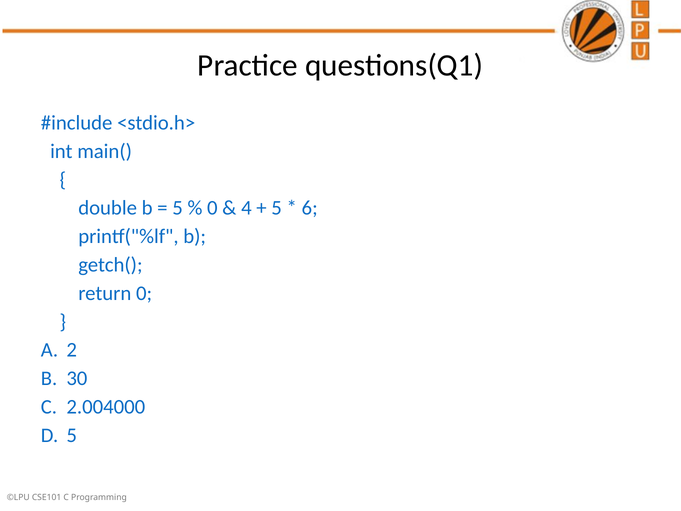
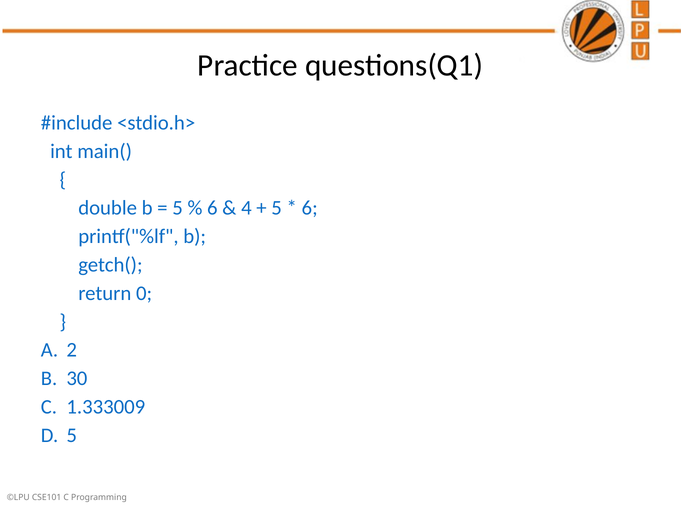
0 at (212, 208): 0 -> 6
2.004000: 2.004000 -> 1.333009
